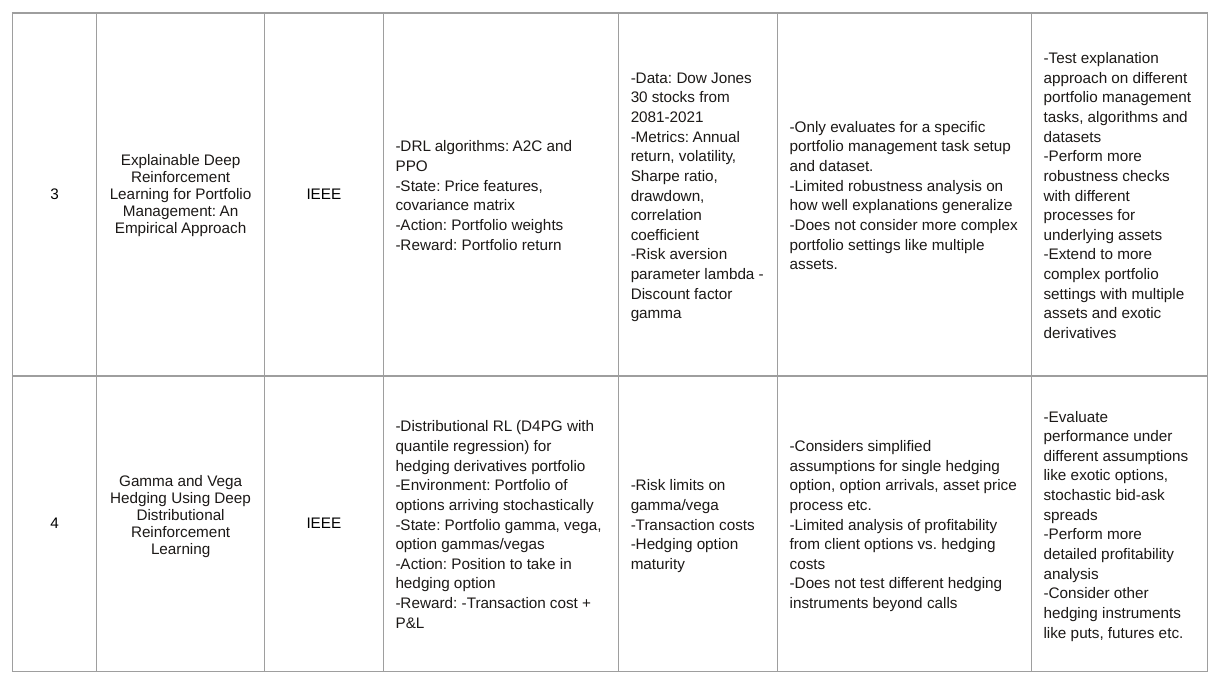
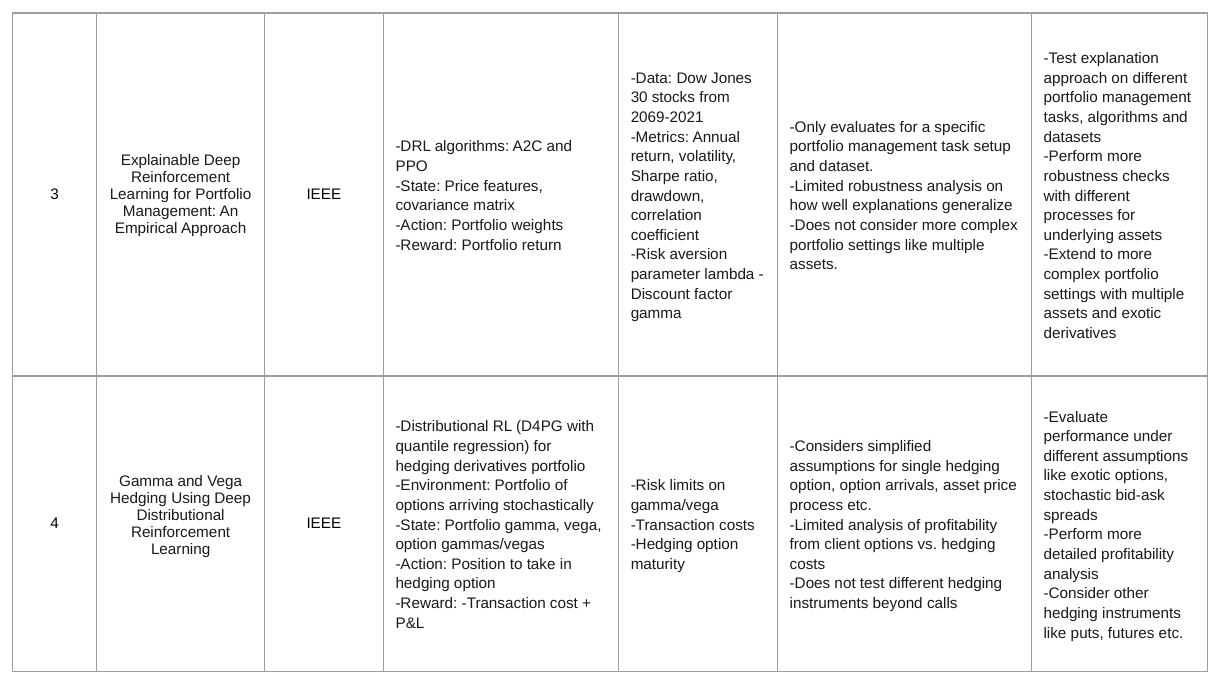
2081-2021: 2081-2021 -> 2069-2021
